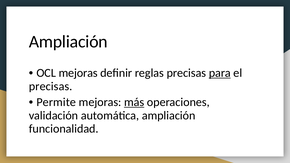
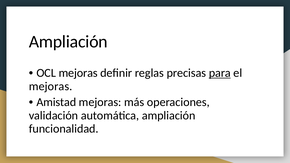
precisas at (51, 86): precisas -> mejoras
Permite: Permite -> Amistad
más underline: present -> none
